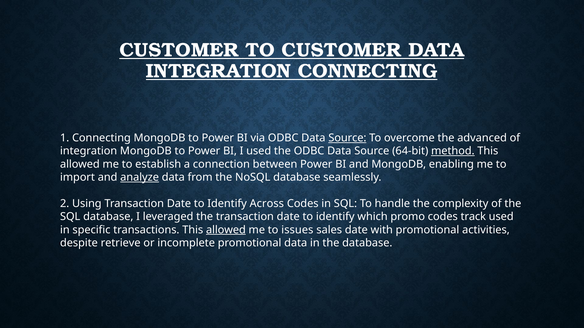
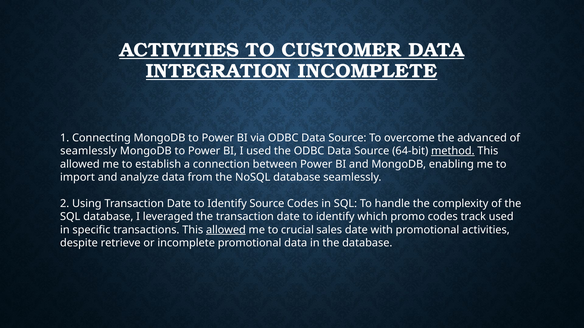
CUSTOMER at (179, 50): CUSTOMER -> ACTIVITIES
INTEGRATION CONNECTING: CONNECTING -> INCOMPLETE
Source at (347, 138) underline: present -> none
integration at (89, 151): integration -> seamlessly
analyze underline: present -> none
Identify Across: Across -> Source
issues: issues -> crucial
